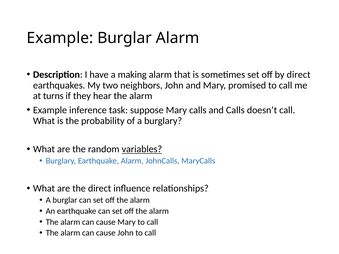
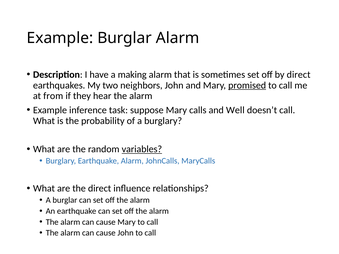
promised underline: none -> present
turns: turns -> from
and Calls: Calls -> Well
